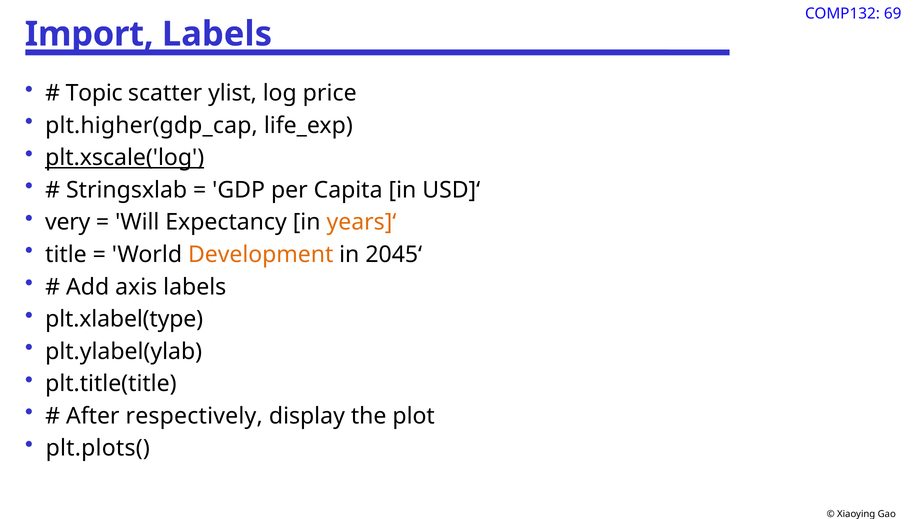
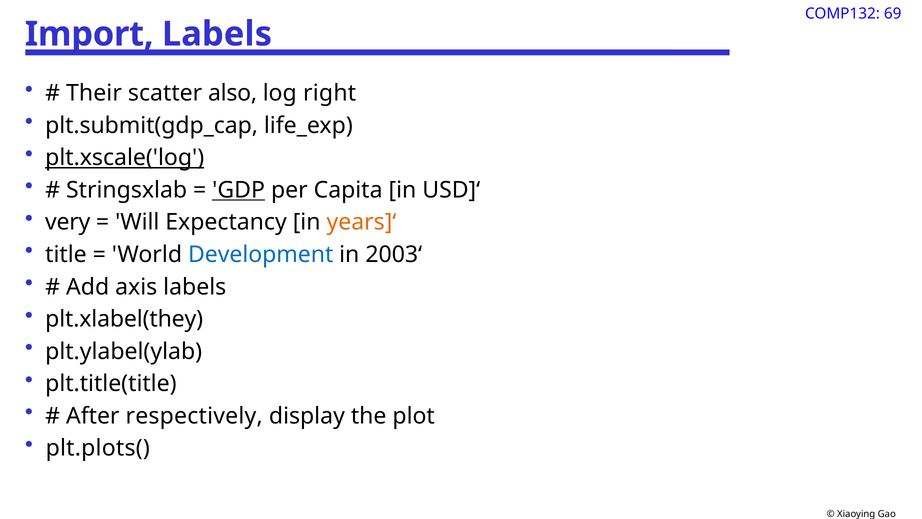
Topic: Topic -> Their
ylist: ylist -> also
price: price -> right
plt.higher(gdp_cap: plt.higher(gdp_cap -> plt.submit(gdp_cap
GDP underline: none -> present
Development colour: orange -> blue
2045‘: 2045‘ -> 2003‘
plt.xlabel(type: plt.xlabel(type -> plt.xlabel(they
